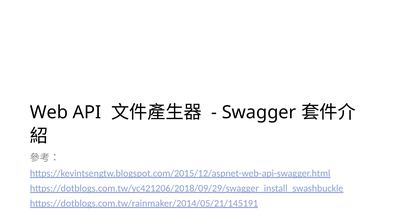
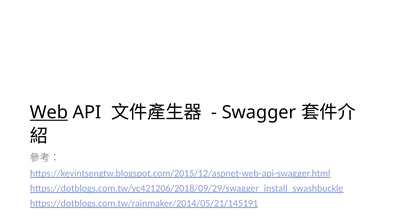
Web underline: none -> present
